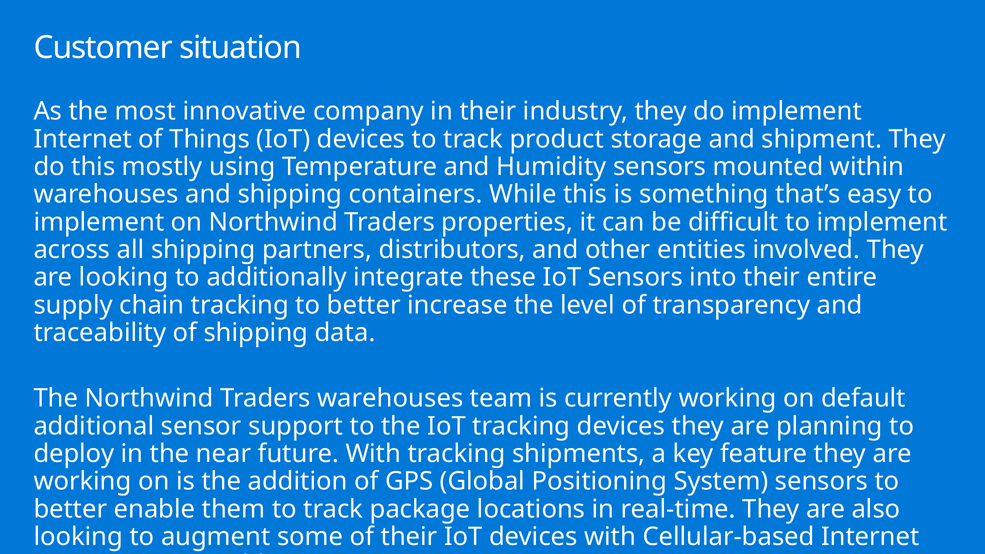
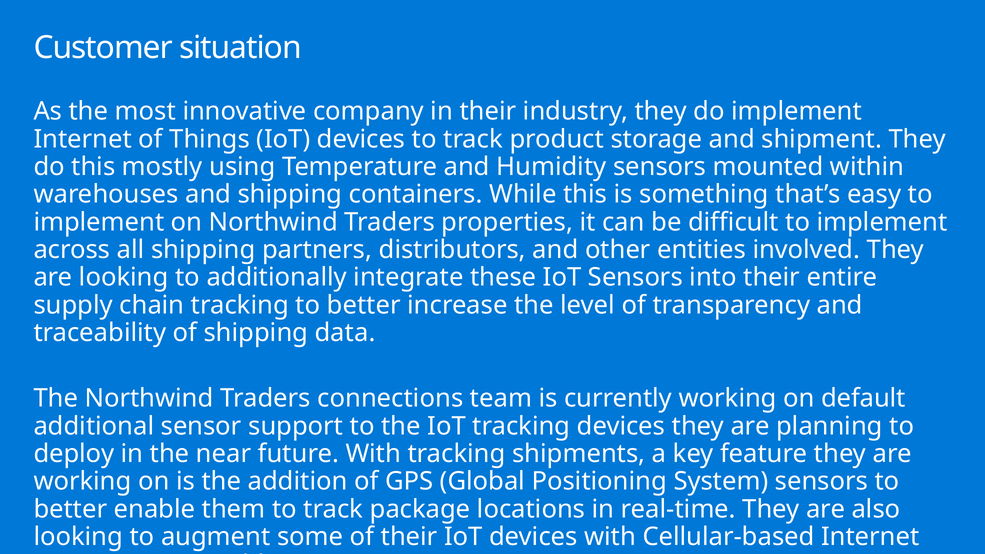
Traders warehouses: warehouses -> connections
